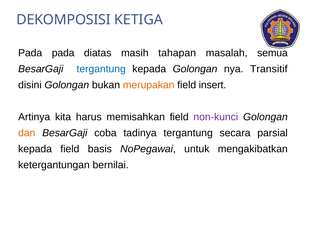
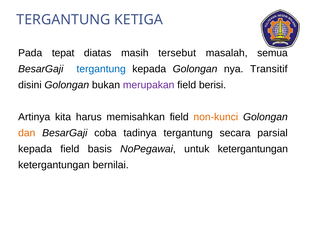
DEKOMPOSISI at (64, 20): DEKOMPOSISI -> TERGANTUNG
Pada pada: pada -> tepat
tahapan: tahapan -> tersebut
merupakan colour: orange -> purple
insert: insert -> berisi
non-kunci colour: purple -> orange
untuk mengakibatkan: mengakibatkan -> ketergantungan
